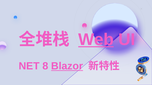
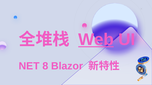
Blazor underline: present -> none
